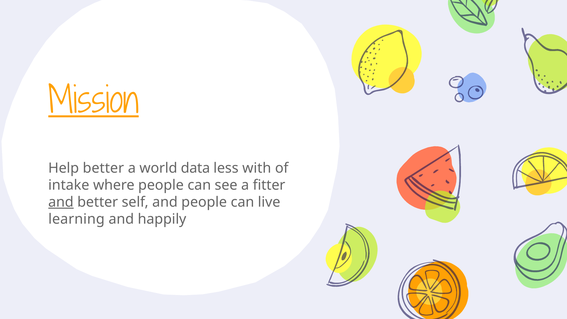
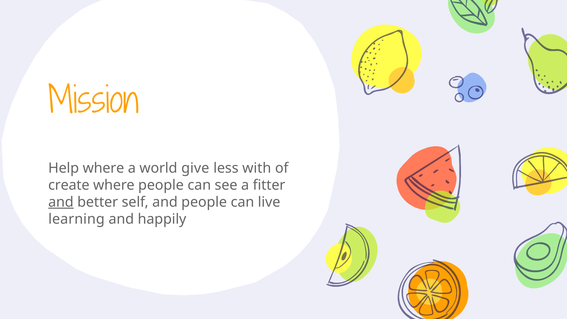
Mission underline: present -> none
Help better: better -> where
data: data -> give
intake: intake -> create
